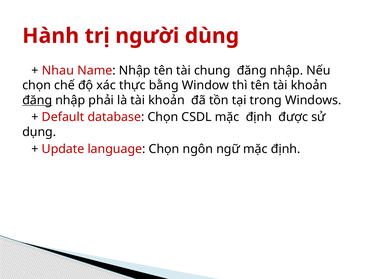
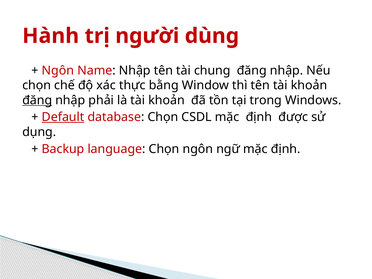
Nhau at (58, 70): Nhau -> Ngôn
Default underline: none -> present
Update: Update -> Backup
